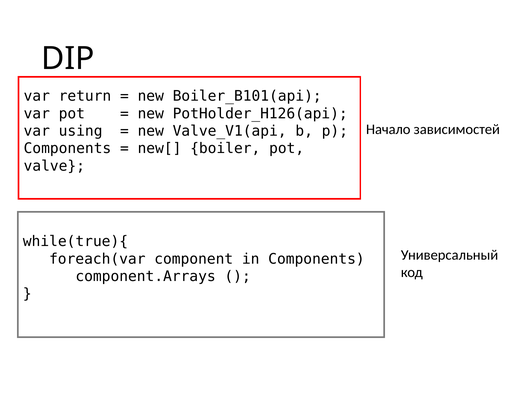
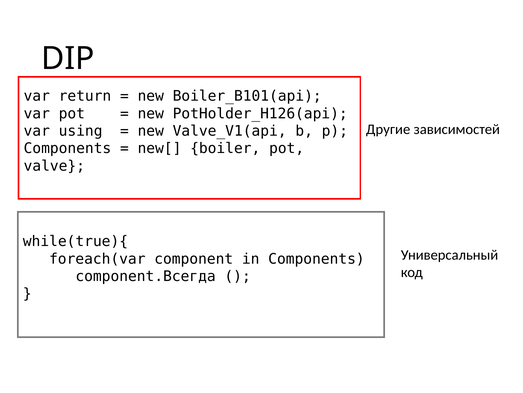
Начало: Начало -> Другие
component.Arrays: component.Arrays -> component.Всегда
